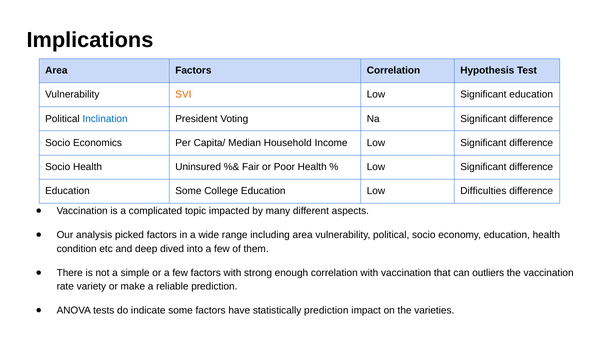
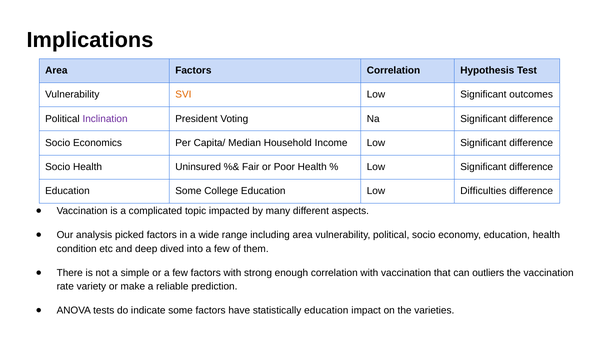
Significant education: education -> outcomes
Inclination colour: blue -> purple
statistically prediction: prediction -> education
